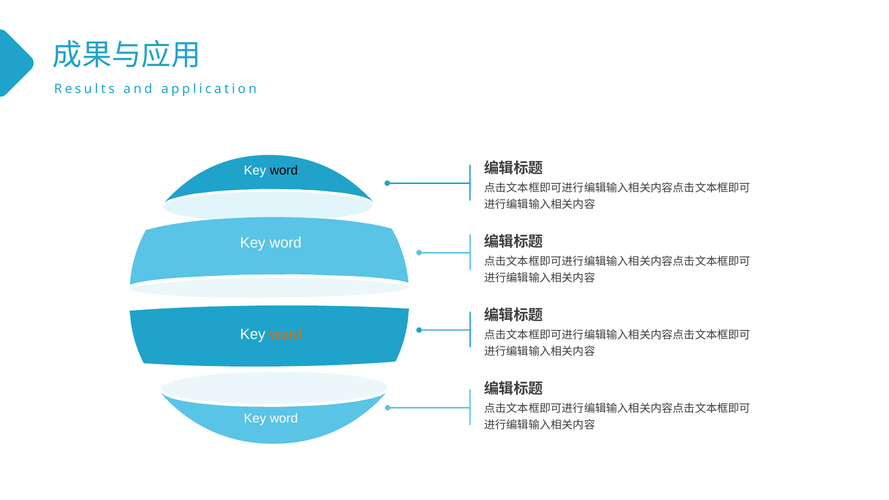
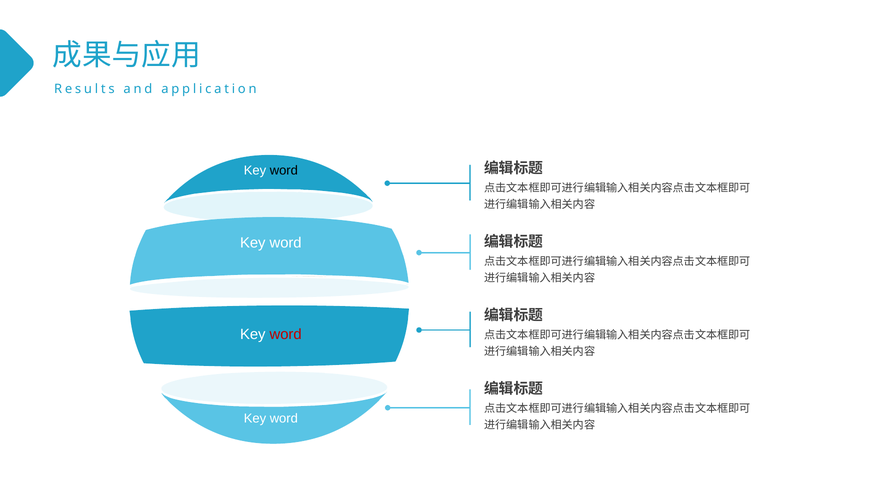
word at (286, 334) colour: orange -> red
